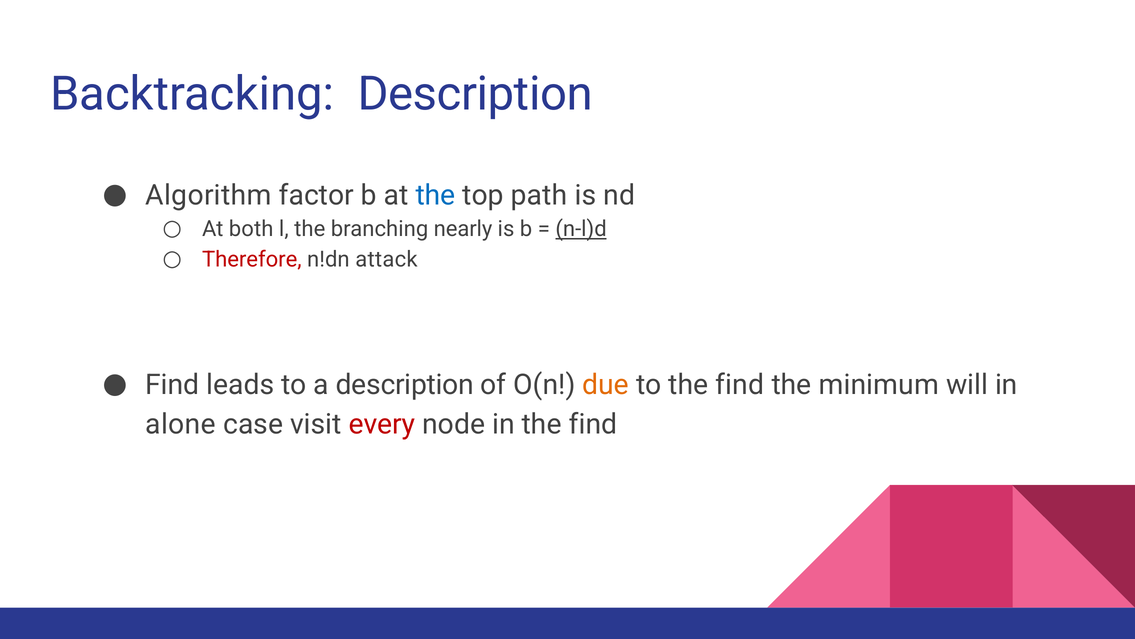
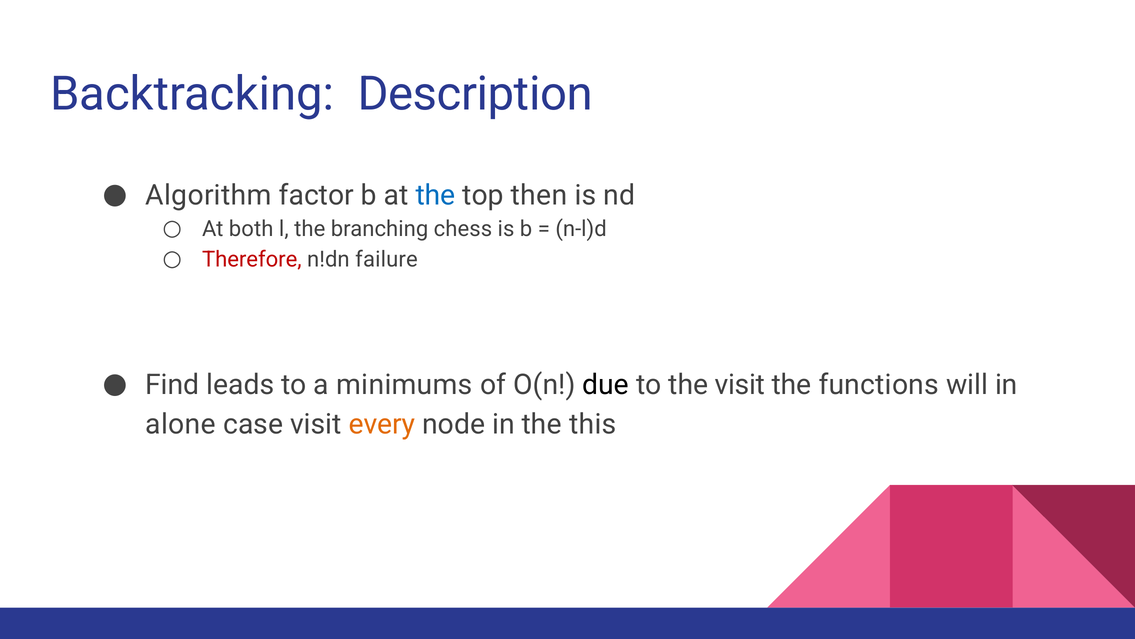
path: path -> then
nearly: nearly -> chess
n-l)d underline: present -> none
attack: attack -> failure
a description: description -> minimums
due colour: orange -> black
to the find: find -> visit
minimum: minimum -> functions
every colour: red -> orange
in the find: find -> this
